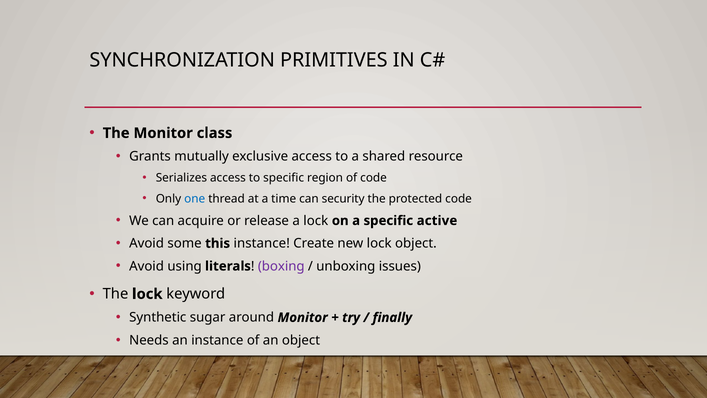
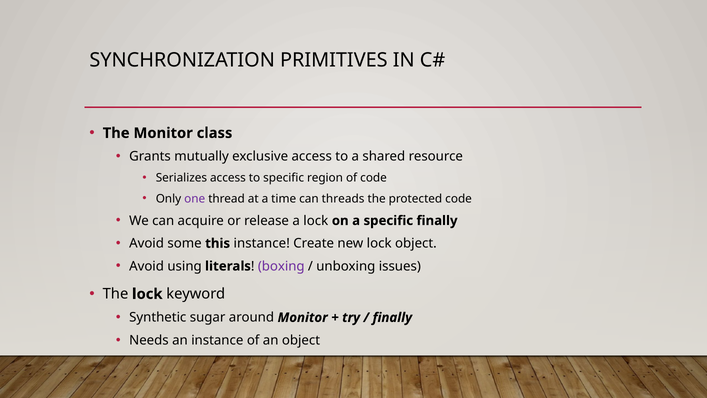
one colour: blue -> purple
security: security -> threads
specific active: active -> finally
